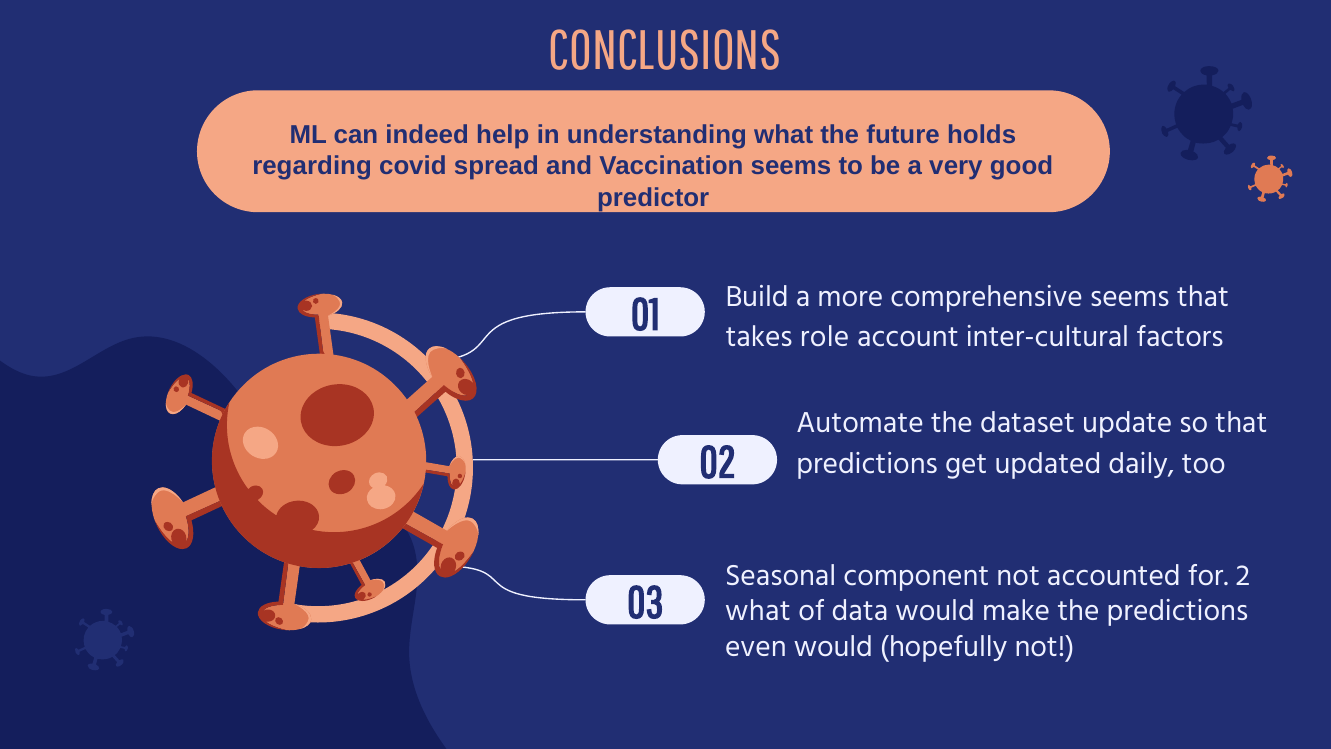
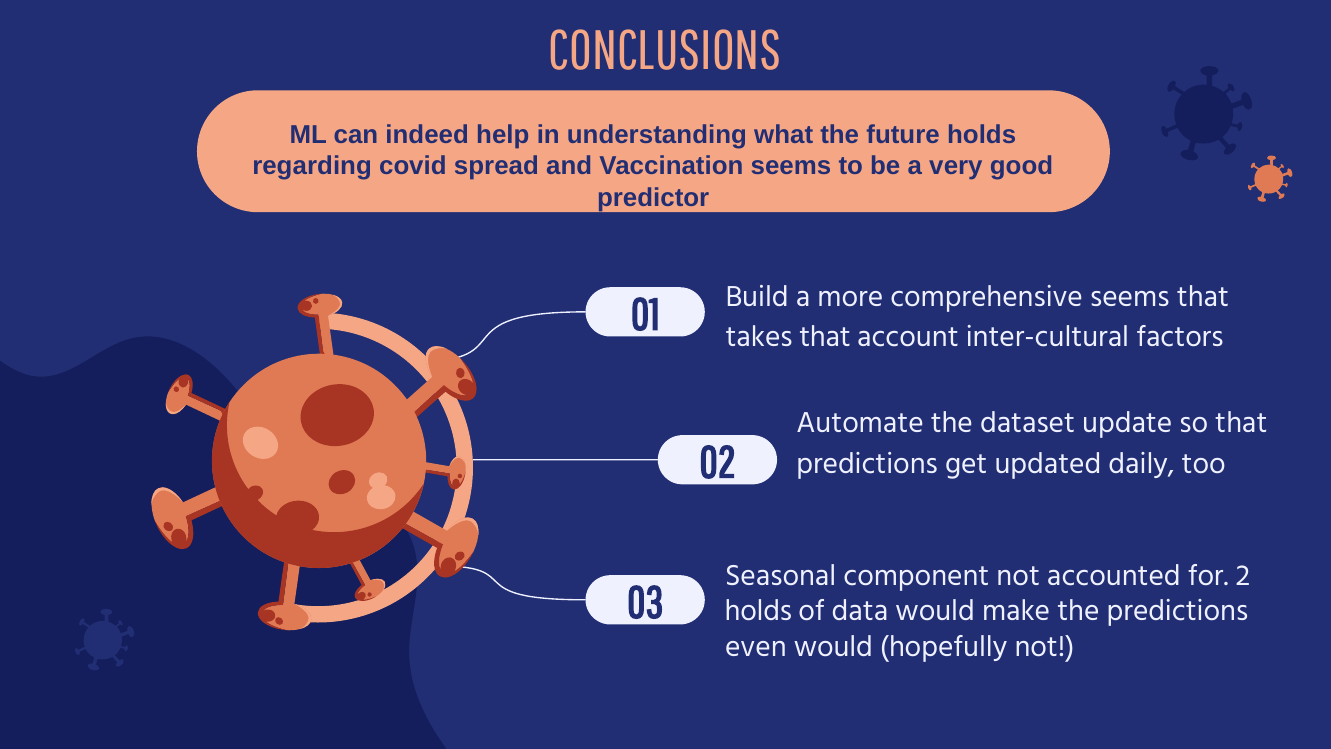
takes role: role -> that
what at (758, 611): what -> holds
